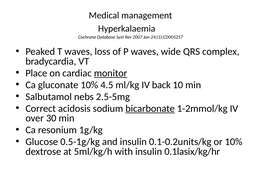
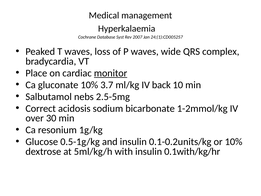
4.5: 4.5 -> 3.7
bicarbonate underline: present -> none
0.1lasix/kg/hr: 0.1lasix/kg/hr -> 0.1with/kg/hr
